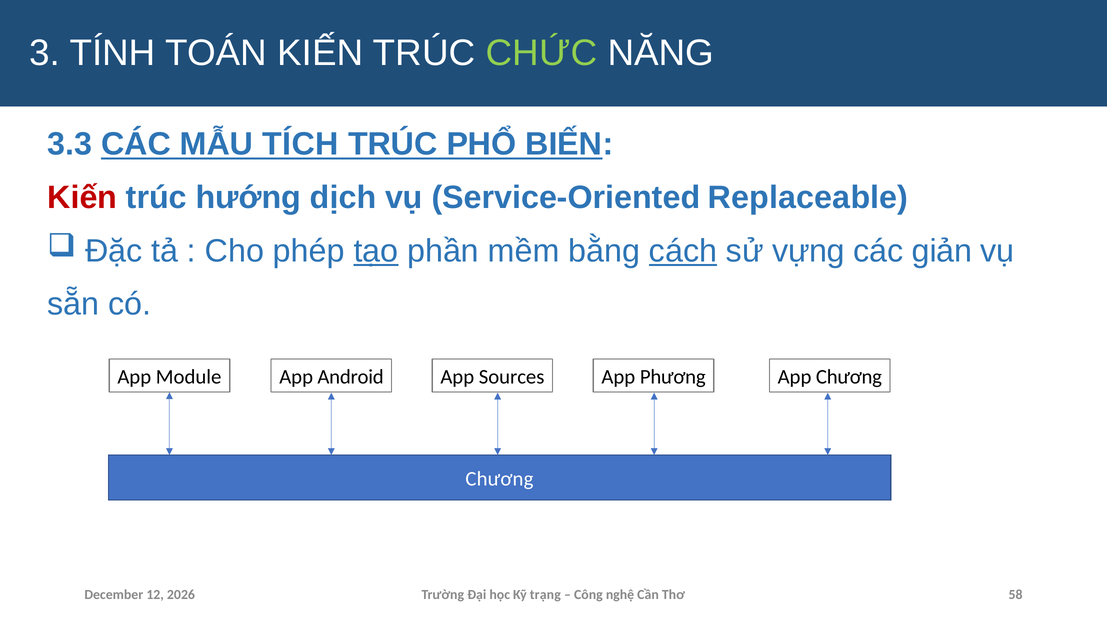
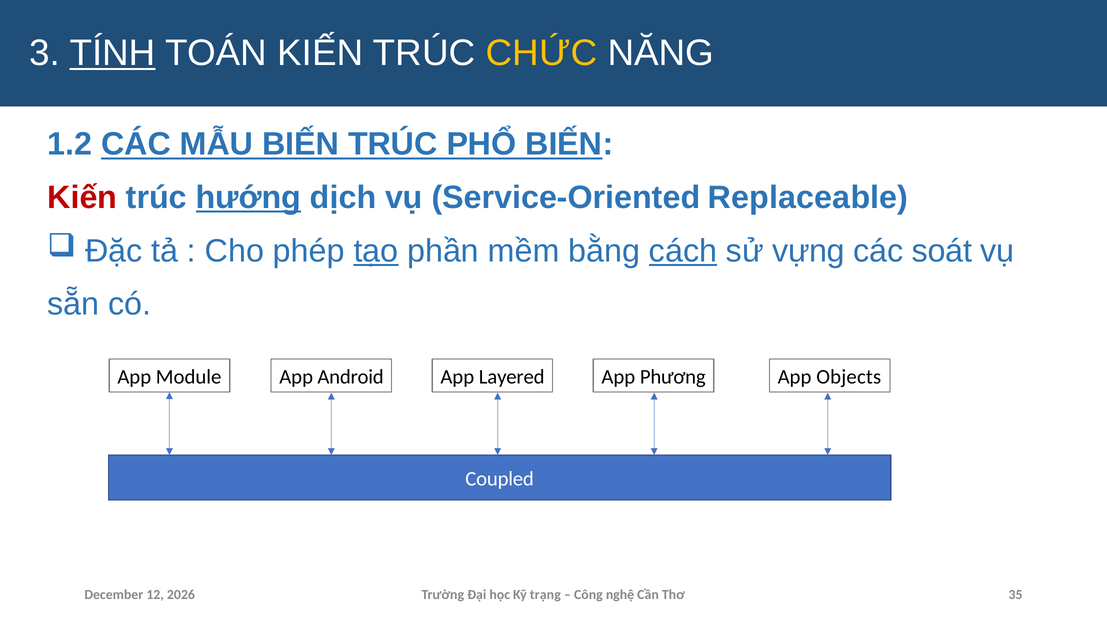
TÍNH underline: none -> present
CHỨC colour: light green -> yellow
3.3: 3.3 -> 1.2
MẪU TÍCH: TÍCH -> BIẾN
hướng underline: none -> present
giản: giản -> soát
Sources: Sources -> Layered
App Chương: Chương -> Objects
Chương at (499, 479): Chương -> Coupled
58: 58 -> 35
